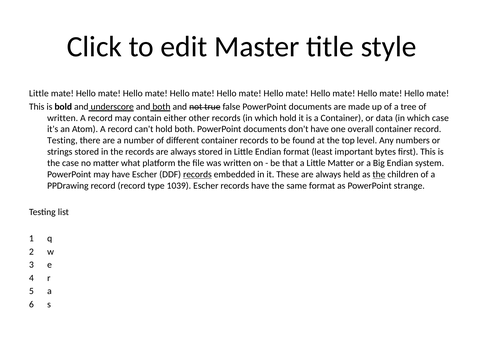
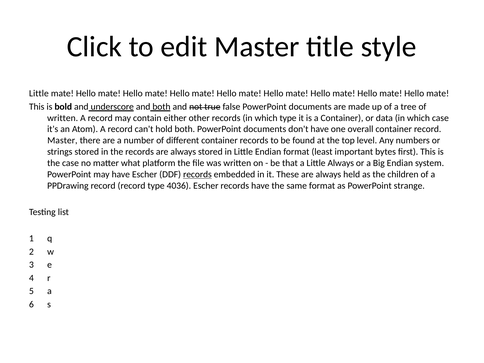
which hold: hold -> type
Testing at (62, 141): Testing -> Master
Little Matter: Matter -> Always
the at (379, 174) underline: present -> none
1039: 1039 -> 4036
